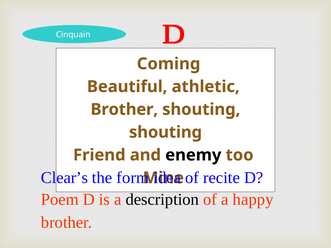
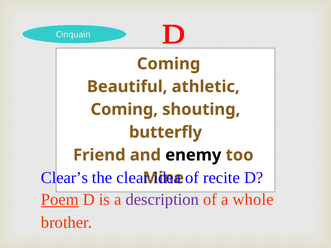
Brother at (124, 110): Brother -> Coming
shouting at (166, 132): shouting -> butterfly
form: form -> clear
Poem underline: none -> present
description colour: black -> purple
happy: happy -> whole
